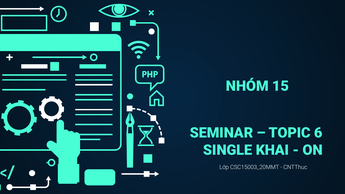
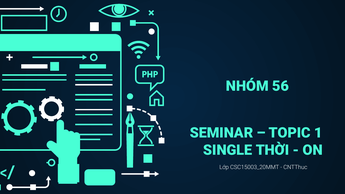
15: 15 -> 56
6: 6 -> 1
KHAI: KHAI -> THỜI
